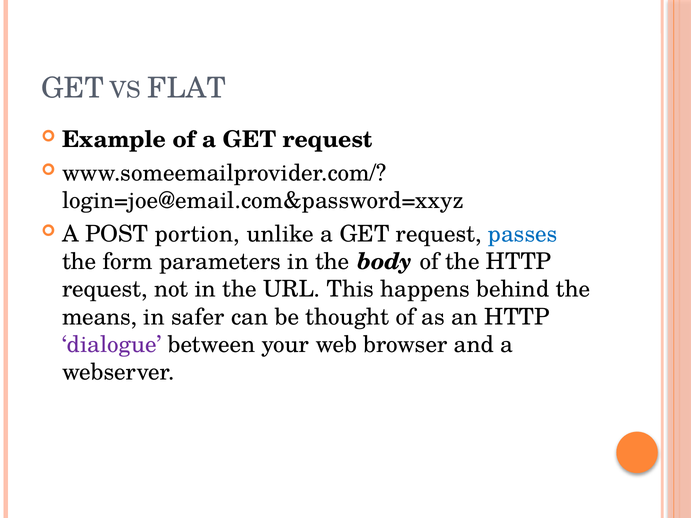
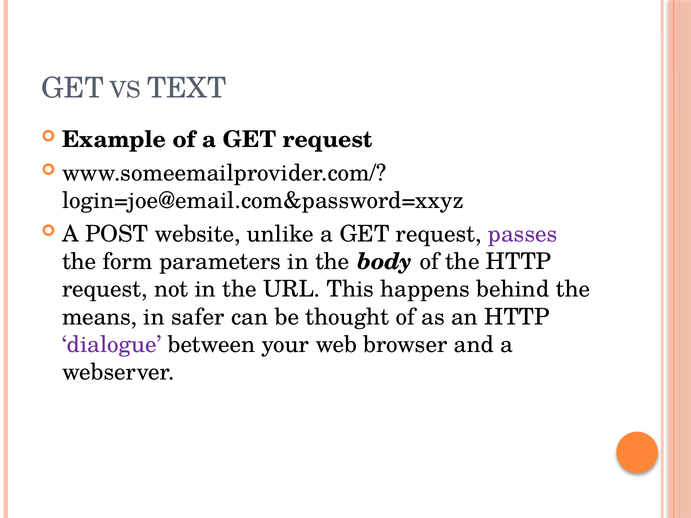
FLAT: FLAT -> TEXT
portion: portion -> website
passes colour: blue -> purple
